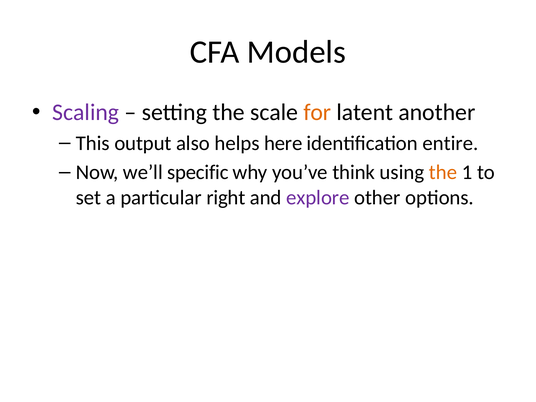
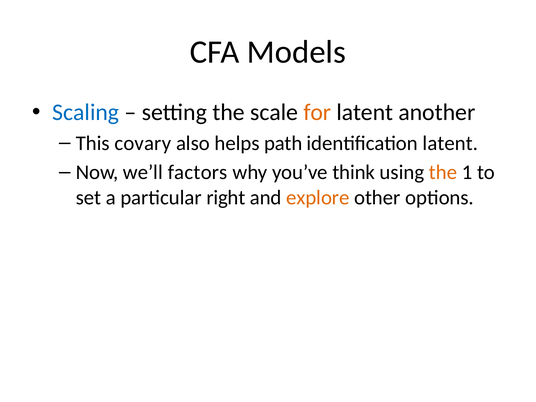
Scaling colour: purple -> blue
output: output -> covary
here: here -> path
identification entire: entire -> latent
specific: specific -> factors
explore colour: purple -> orange
